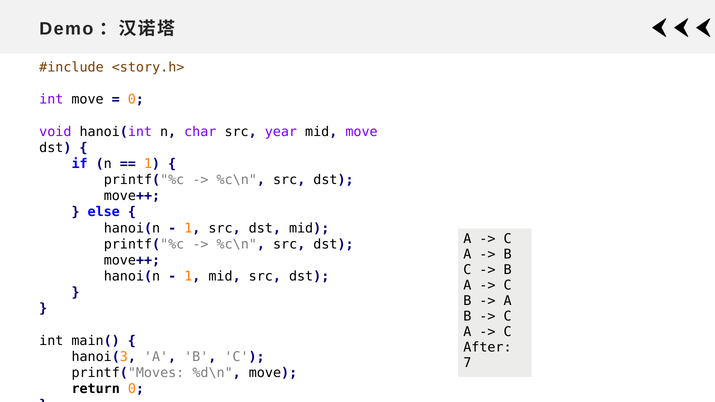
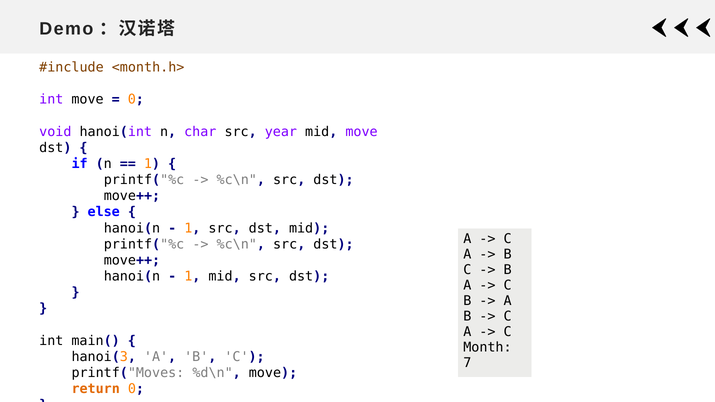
<story.h>: <story.h> -> <month.h>
After: After -> Month
return colour: black -> orange
